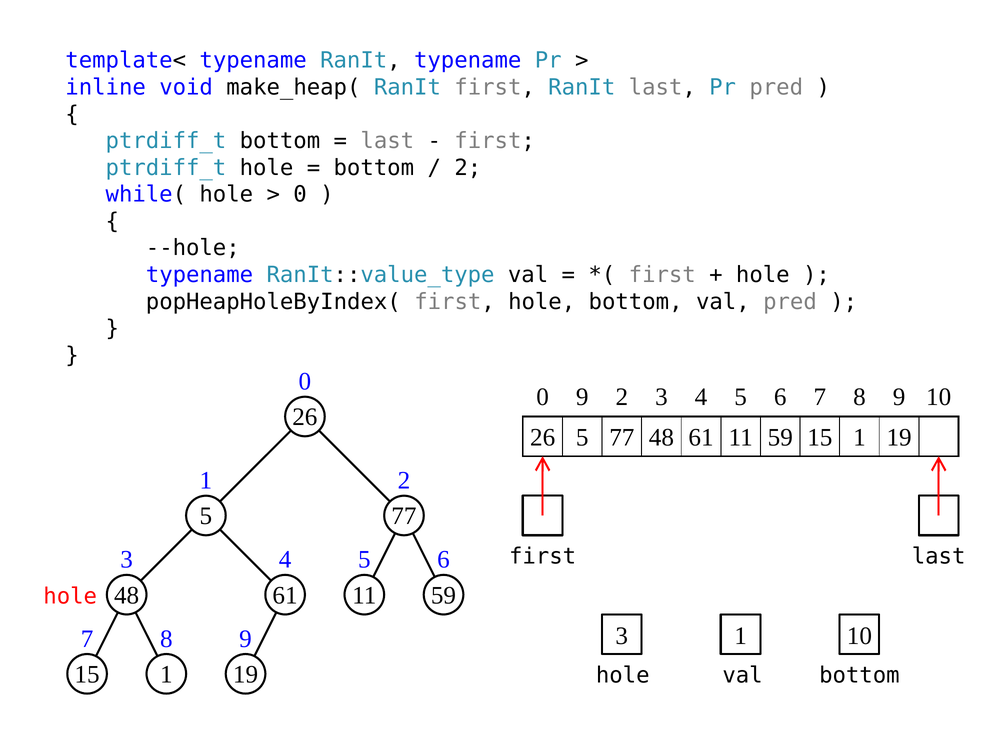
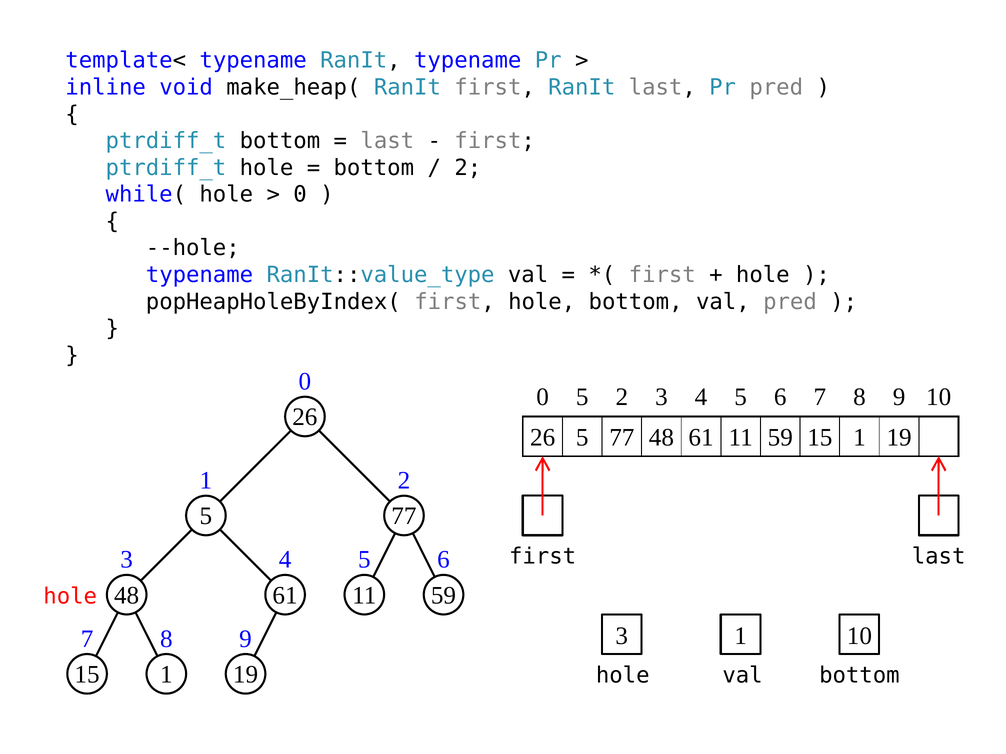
0 9: 9 -> 5
